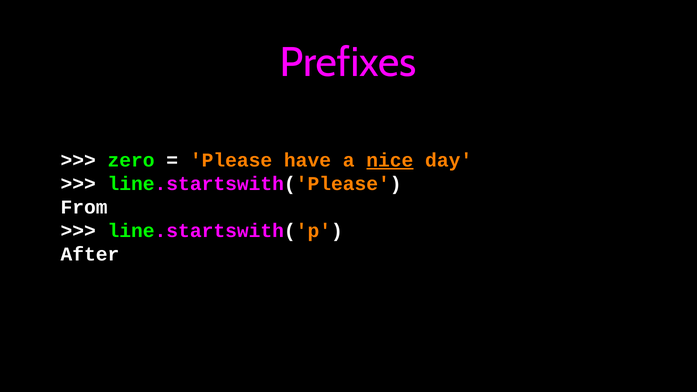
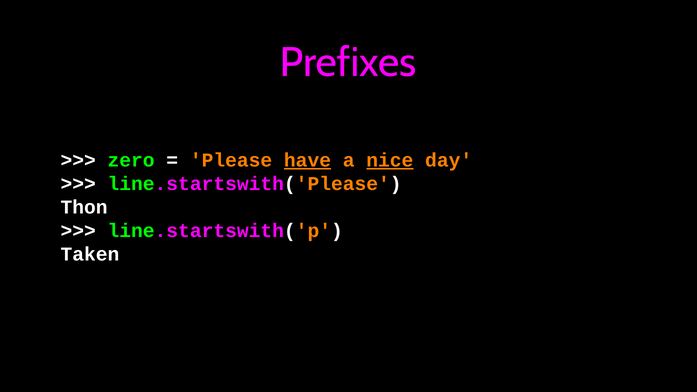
have underline: none -> present
From: From -> Thon
After: After -> Taken
